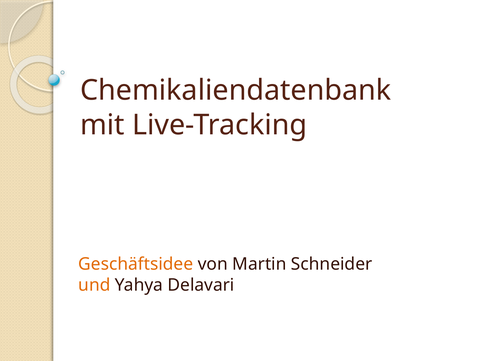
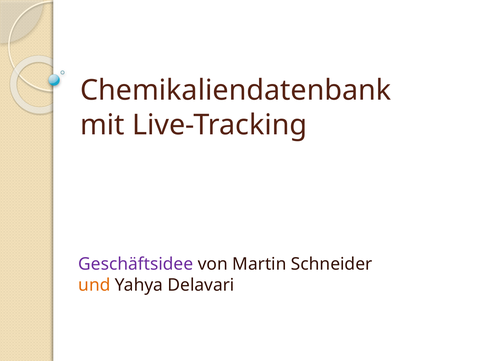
Geschäftsidee colour: orange -> purple
